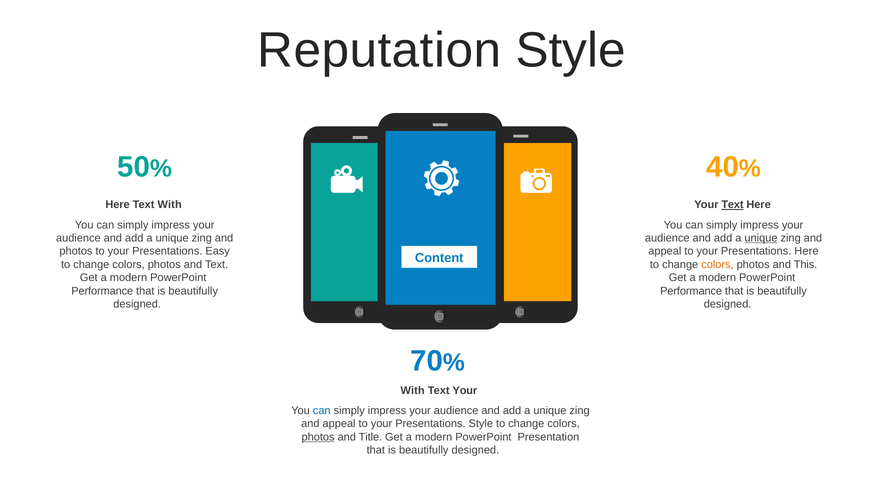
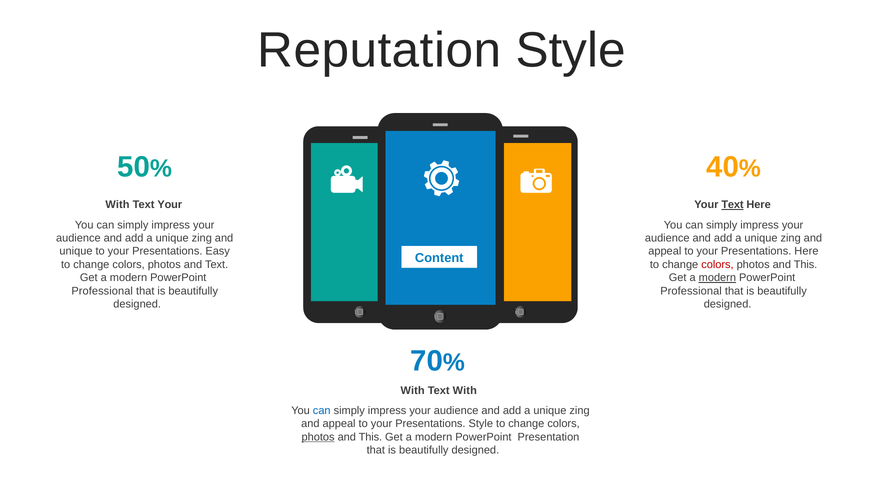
Here at (118, 205): Here -> With
Text With: With -> Your
unique at (761, 238) underline: present -> none
photos at (76, 251): photos -> unique
colors at (717, 264) colour: orange -> red
modern at (717, 278) underline: none -> present
Performance at (102, 291): Performance -> Professional
Performance at (691, 291): Performance -> Professional
Text Your: Your -> With
Title at (370, 437): Title -> This
